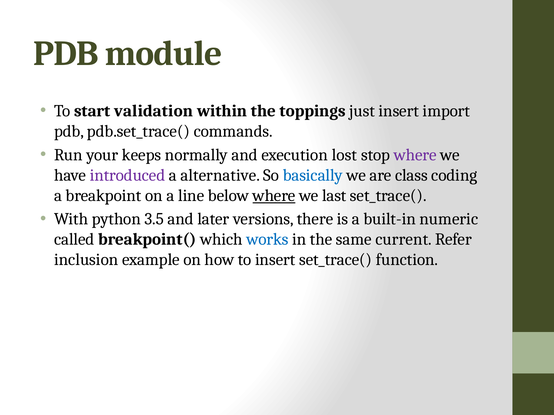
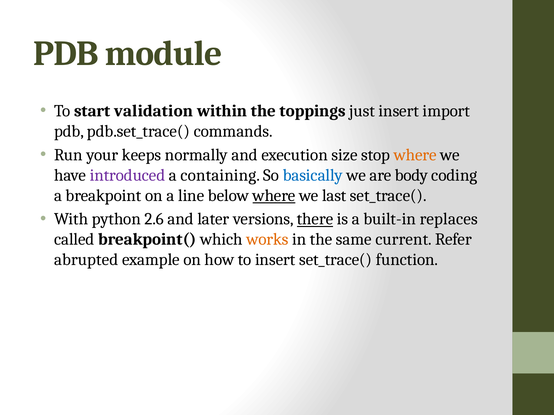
lost: lost -> size
where at (415, 155) colour: purple -> orange
alternative: alternative -> containing
class: class -> body
3.5: 3.5 -> 2.6
there underline: none -> present
numeric: numeric -> replaces
works colour: blue -> orange
inclusion: inclusion -> abrupted
